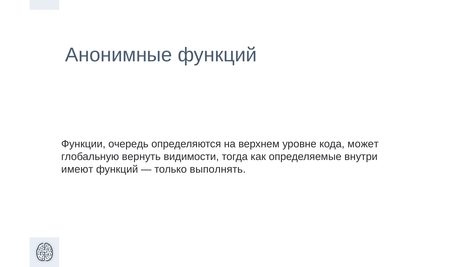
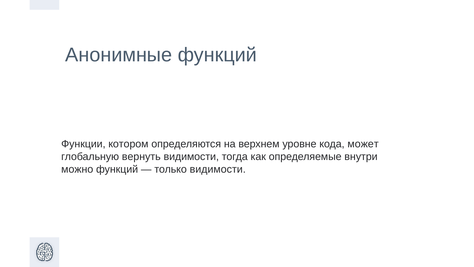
очередь: очередь -> котором
имеют: имеют -> можно
только выполнять: выполнять -> видимости
